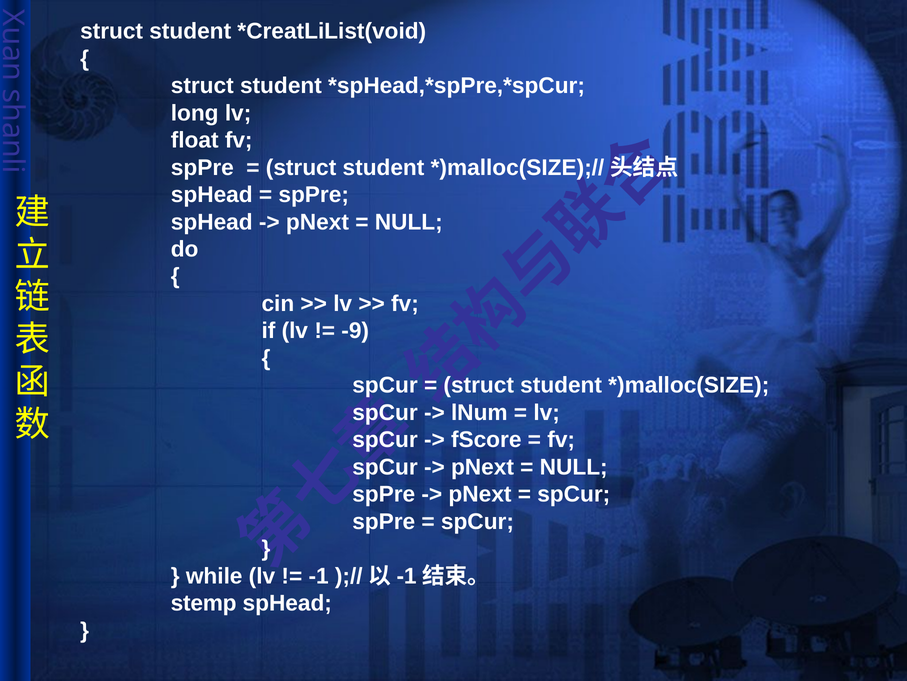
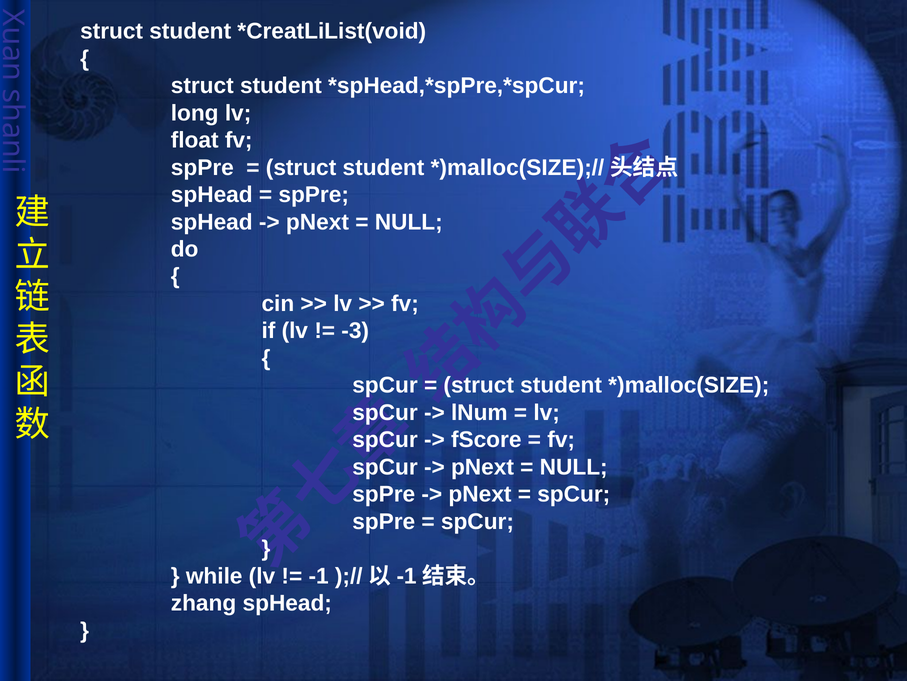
-9: -9 -> -3
stemp: stemp -> zhang
